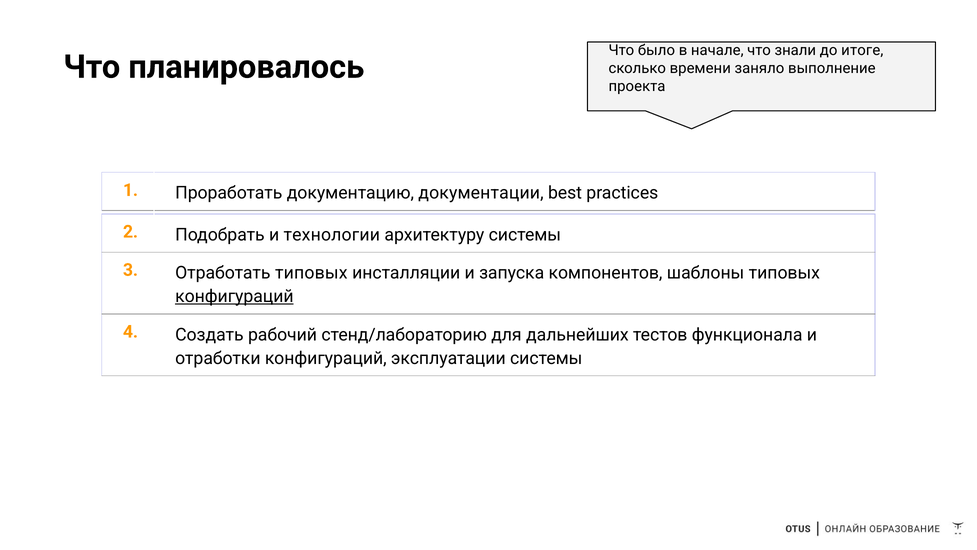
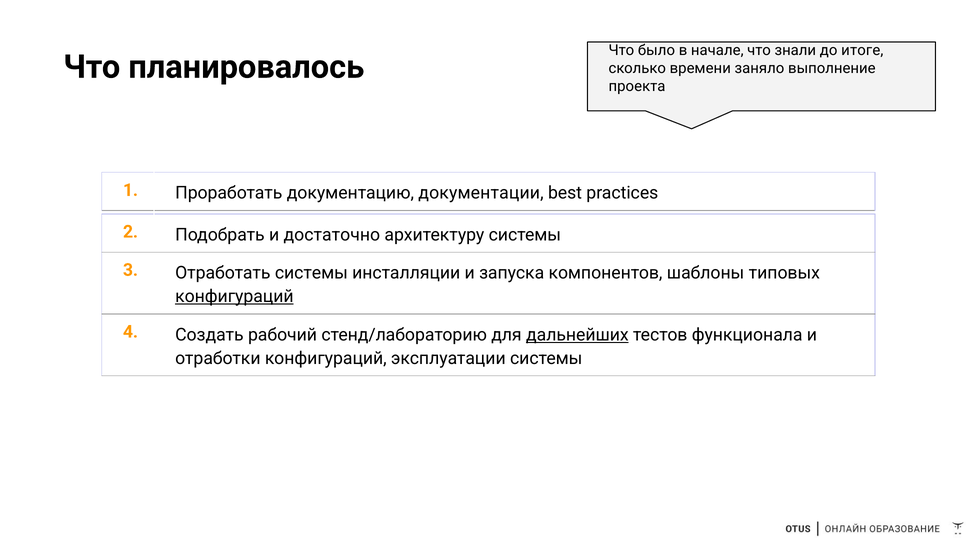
технологии: технологии -> достаточно
Отработать типовых: типовых -> системы
дальнейших underline: none -> present
